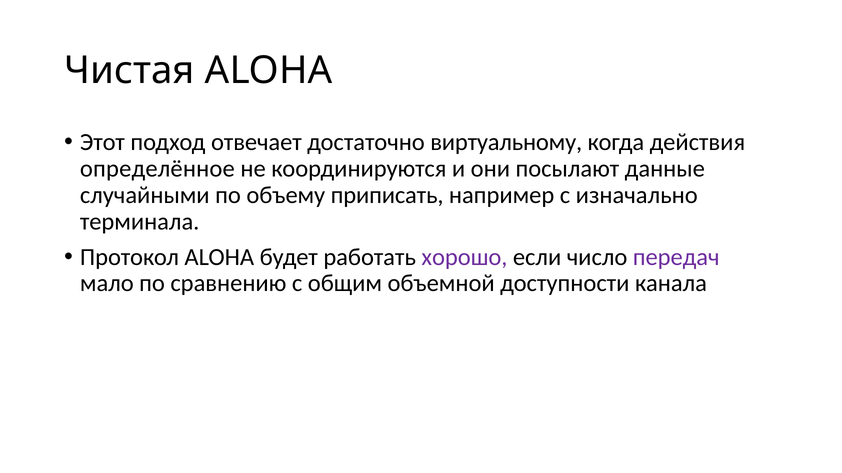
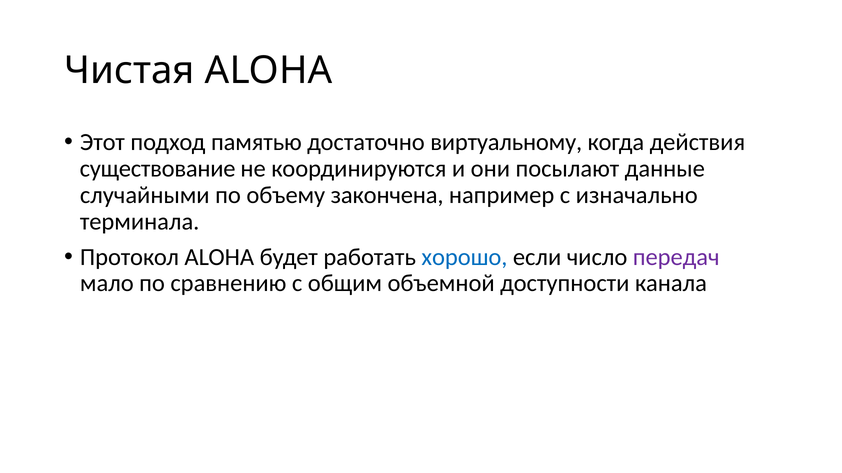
отвечает: отвечает -> памятью
определённое: определённое -> существование
приписать: приписать -> закончена
хорошо colour: purple -> blue
